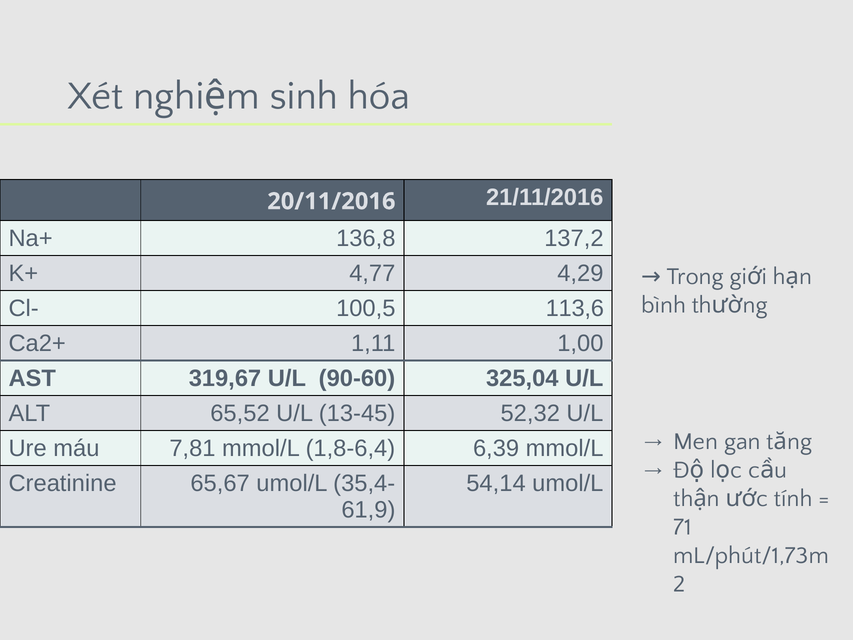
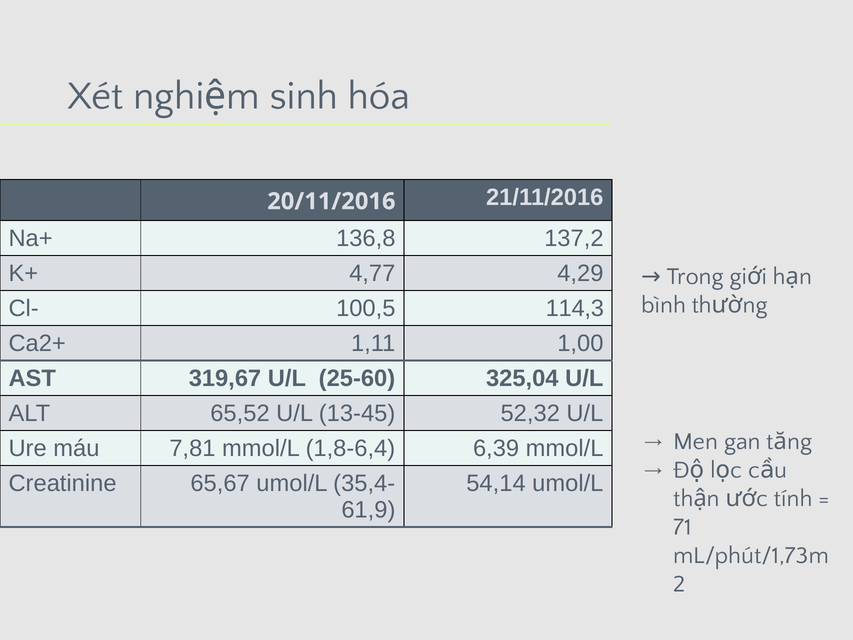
113,6: 113,6 -> 114,3
90-60: 90-60 -> 25-60
